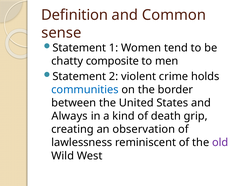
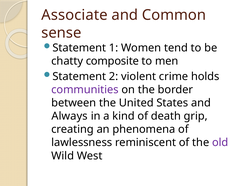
Definition: Definition -> Associate
communities colour: blue -> purple
observation: observation -> phenomena
